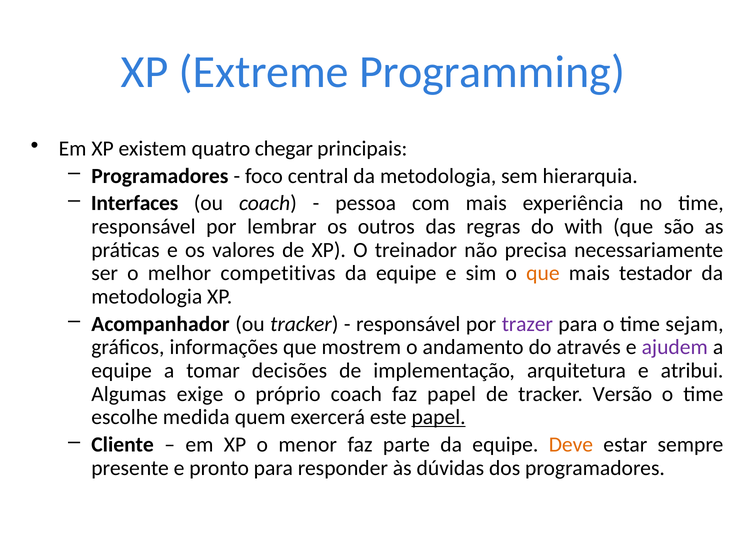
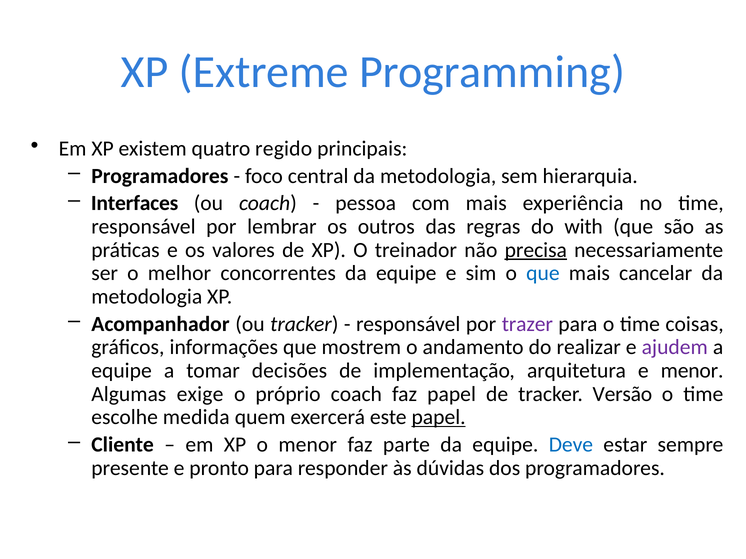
chegar: chegar -> regido
precisa underline: none -> present
competitivas: competitivas -> concorrentes
que at (543, 274) colour: orange -> blue
testador: testador -> cancelar
sejam: sejam -> coisas
através: através -> realizar
e atribui: atribui -> menor
Deve colour: orange -> blue
